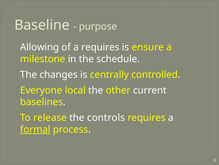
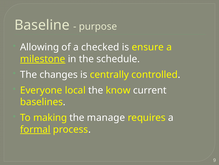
a requires: requires -> checked
milestone underline: none -> present
other: other -> know
release: release -> making
controls: controls -> manage
